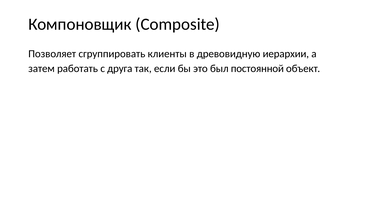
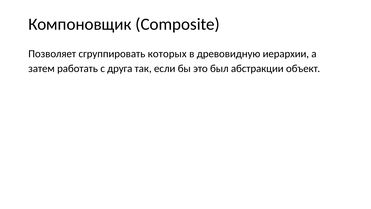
клиенты: клиенты -> которых
постоянной: постоянной -> абстракции
